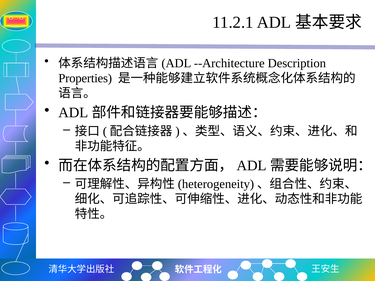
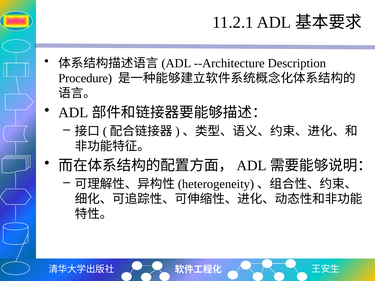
Properties: Properties -> Procedure
